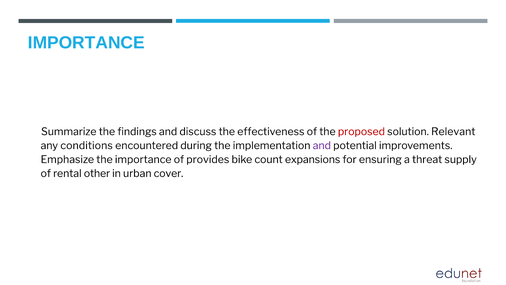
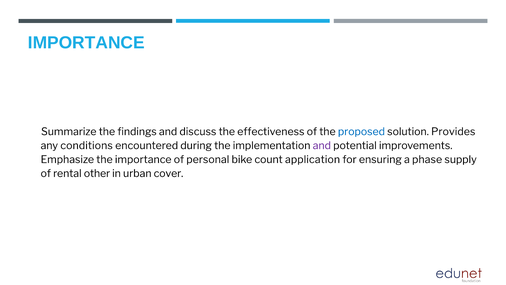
proposed colour: red -> blue
Relevant: Relevant -> Provides
provides: provides -> personal
expansions: expansions -> application
threat: threat -> phase
